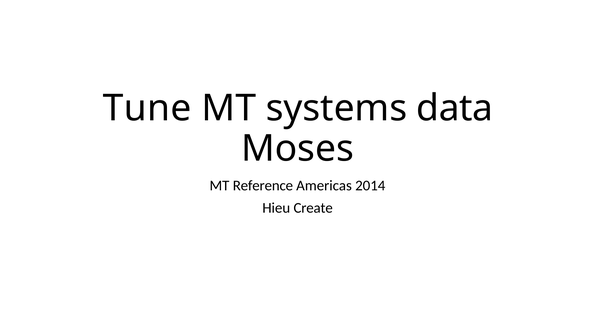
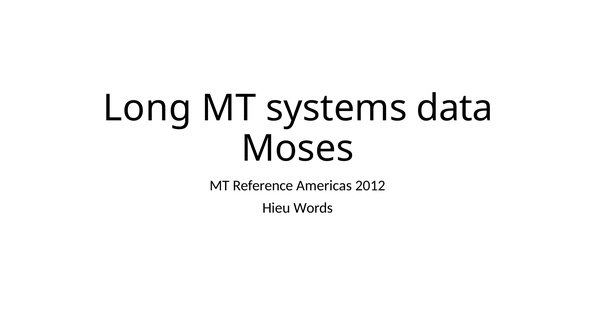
Tune: Tune -> Long
2014: 2014 -> 2012
Create: Create -> Words
